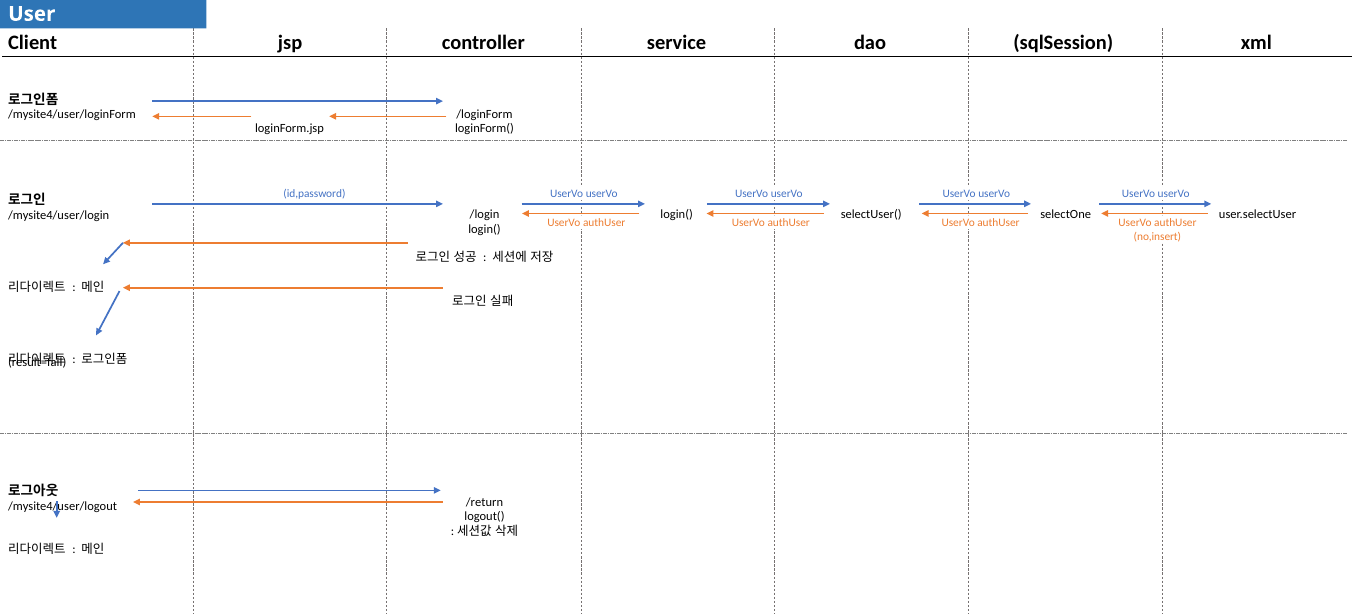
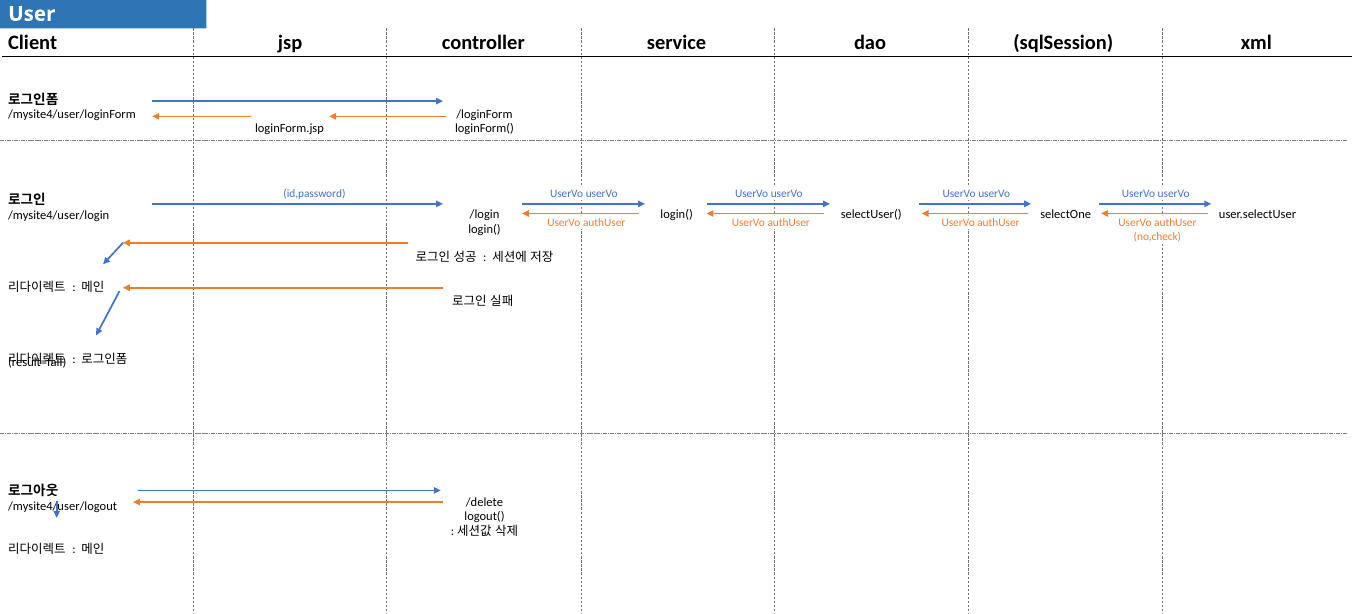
no,insert: no,insert -> no,check
/return: /return -> /delete
